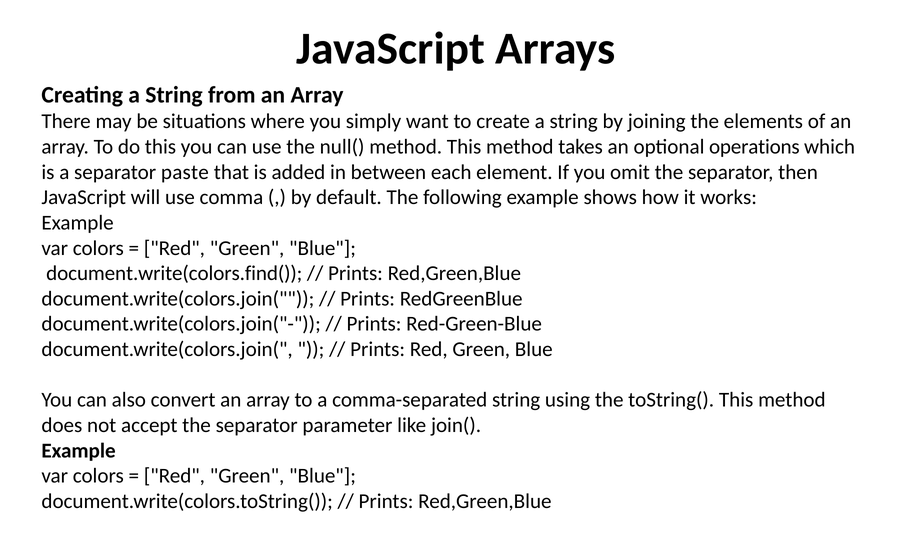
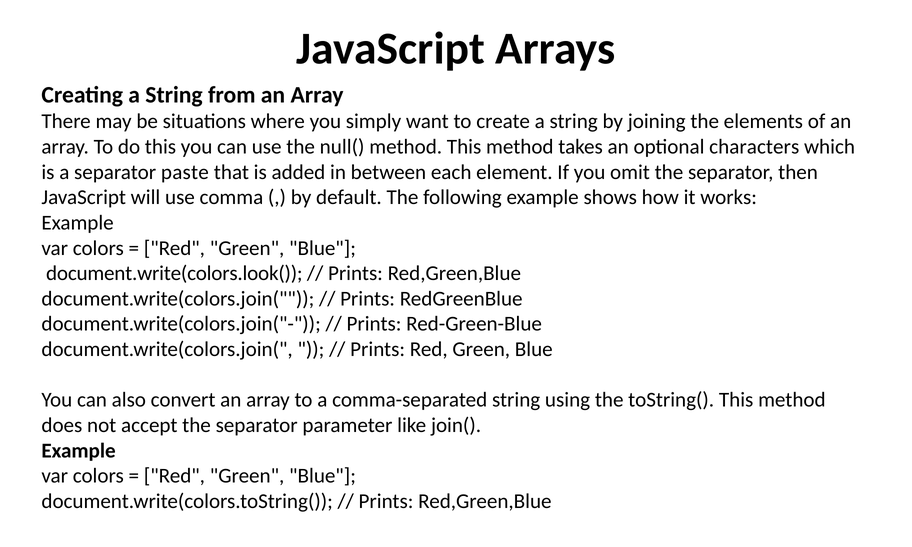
operations: operations -> characters
document.write(colors.find(: document.write(colors.find( -> document.write(colors.look(
